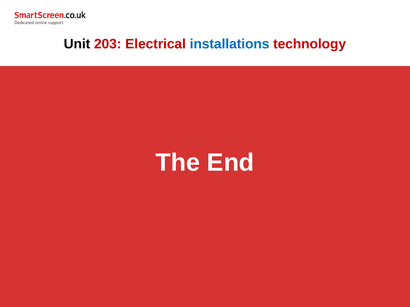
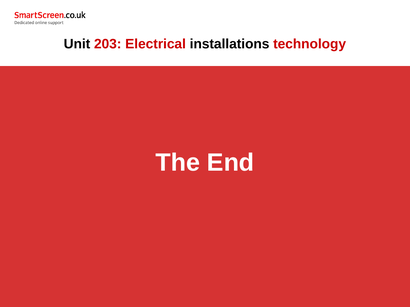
installations colour: blue -> black
